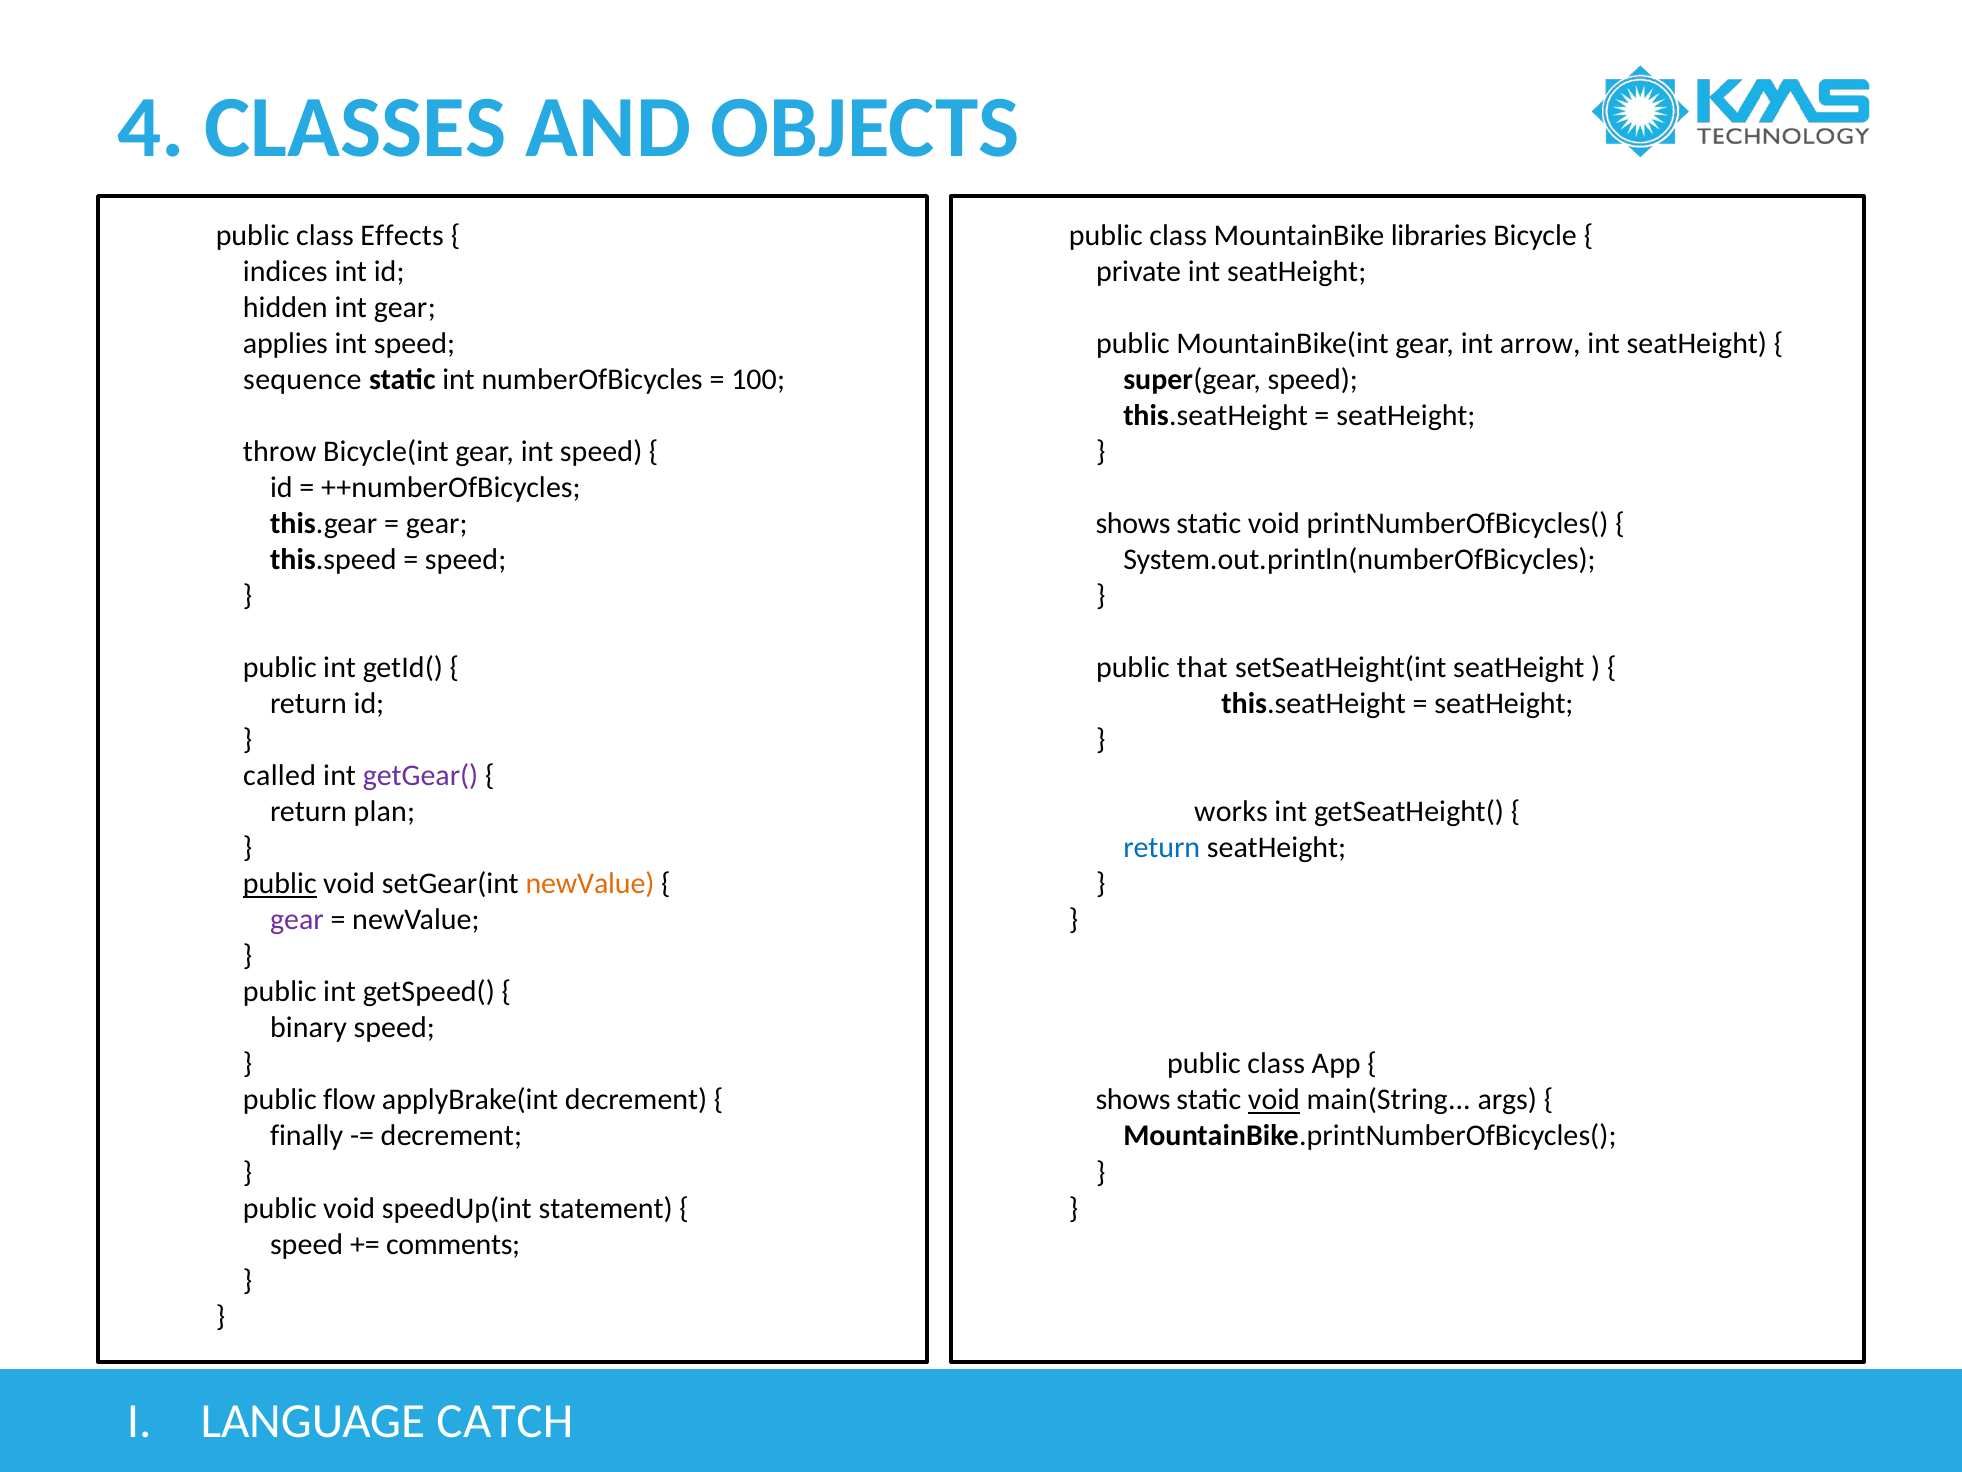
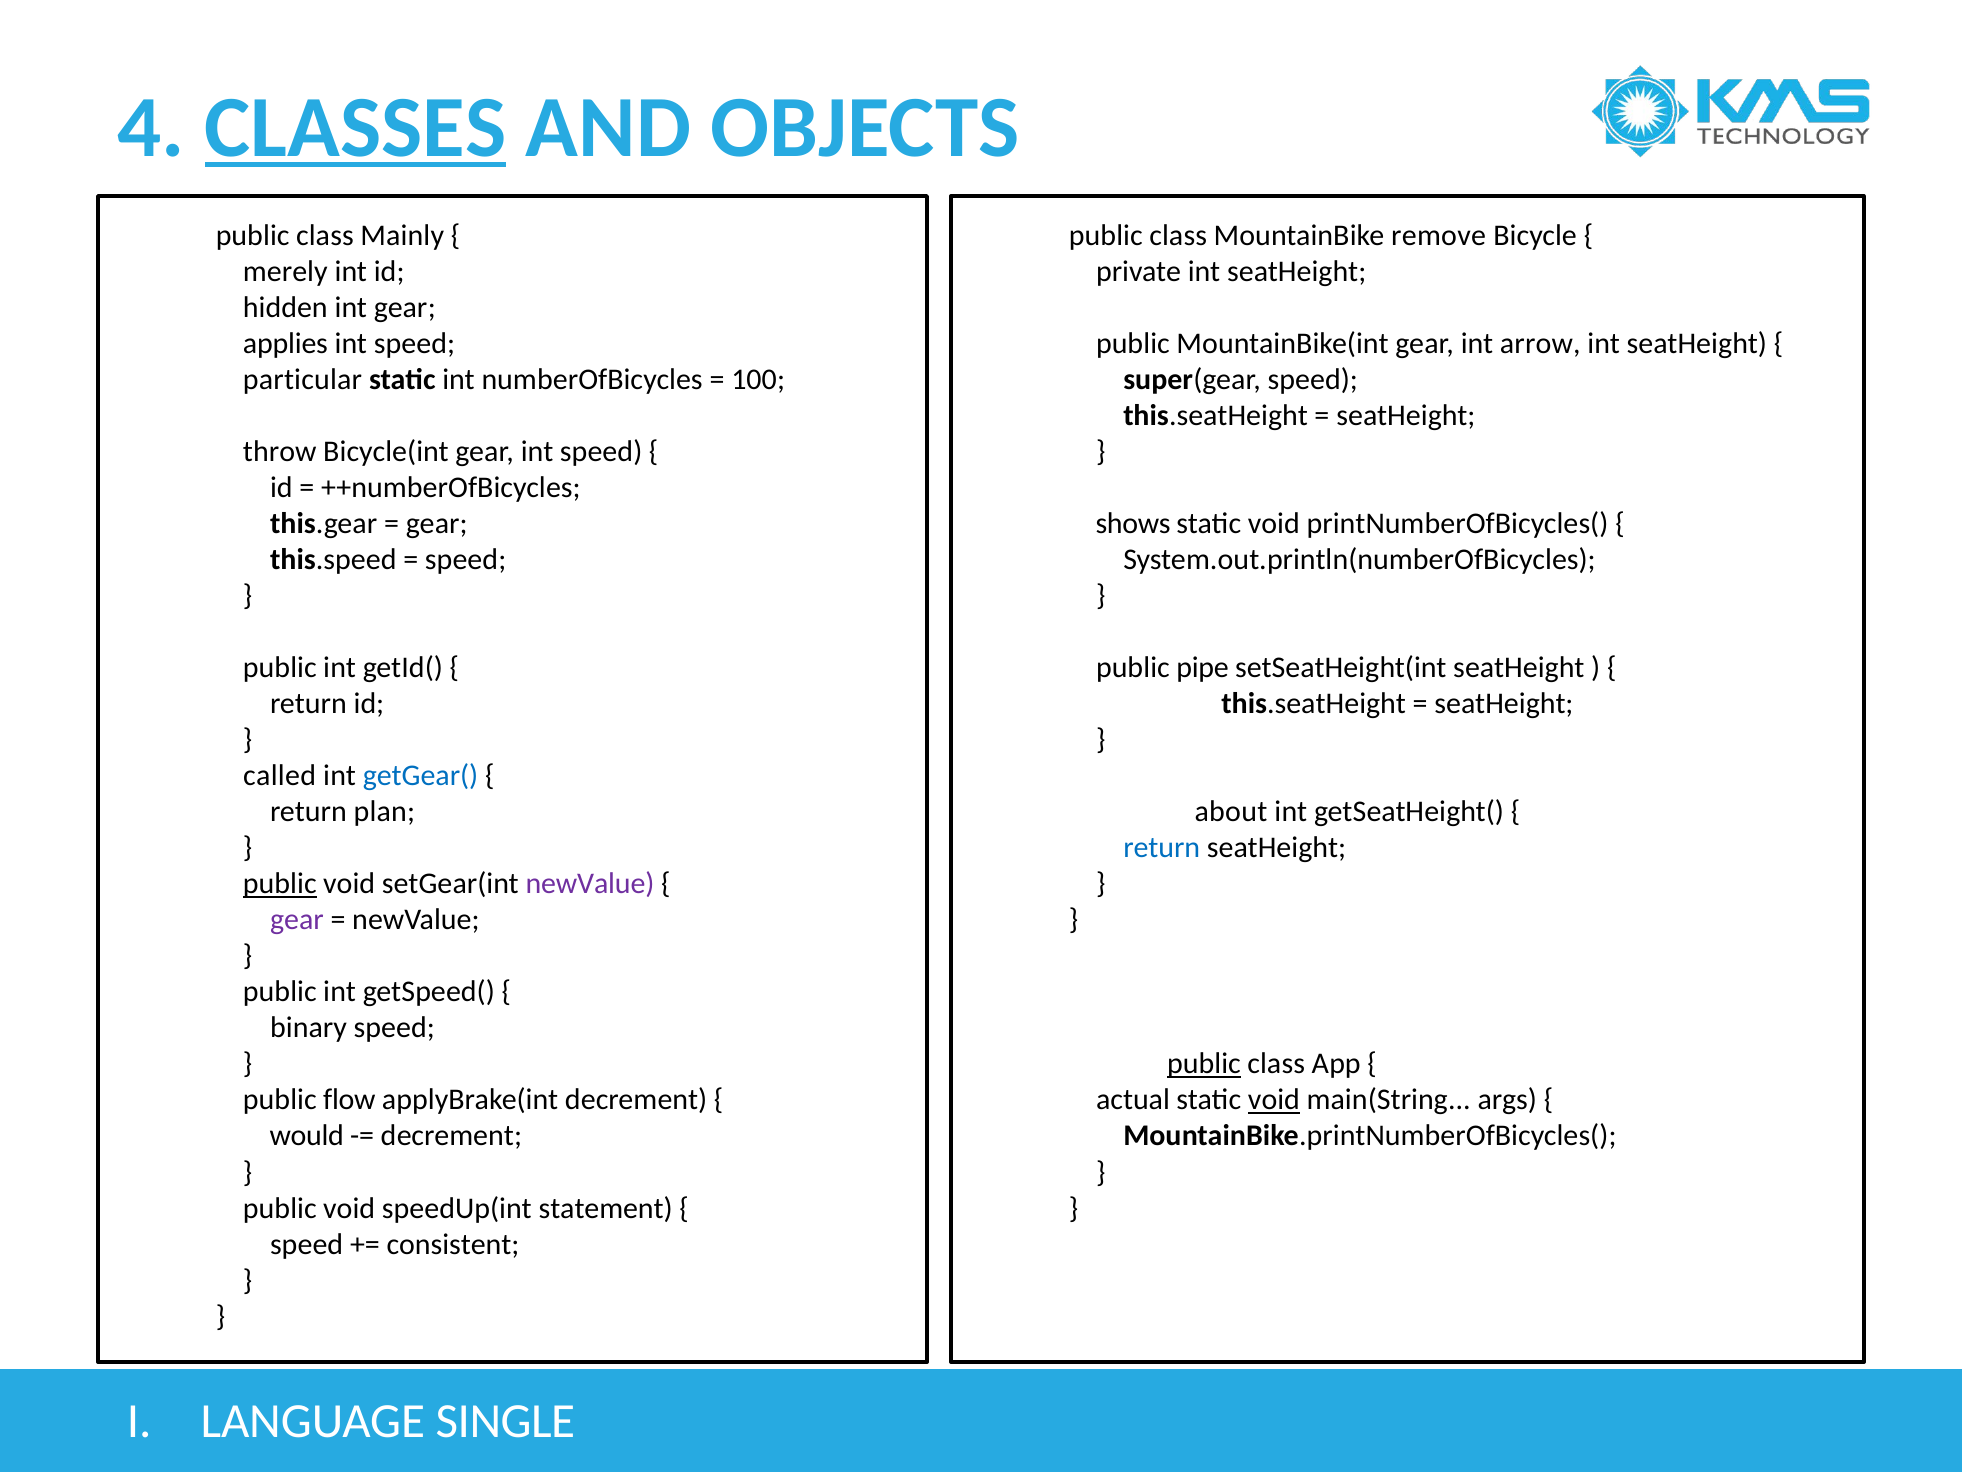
CLASSES underline: none -> present
Effects: Effects -> Mainly
libraries: libraries -> remove
indices: indices -> merely
sequence: sequence -> particular
that: that -> pipe
getGear( colour: purple -> blue
works: works -> about
newValue at (590, 884) colour: orange -> purple
public at (1204, 1064) underline: none -> present
shows at (1133, 1100): shows -> actual
finally: finally -> would
comments: comments -> consistent
CATCH: CATCH -> SINGLE
